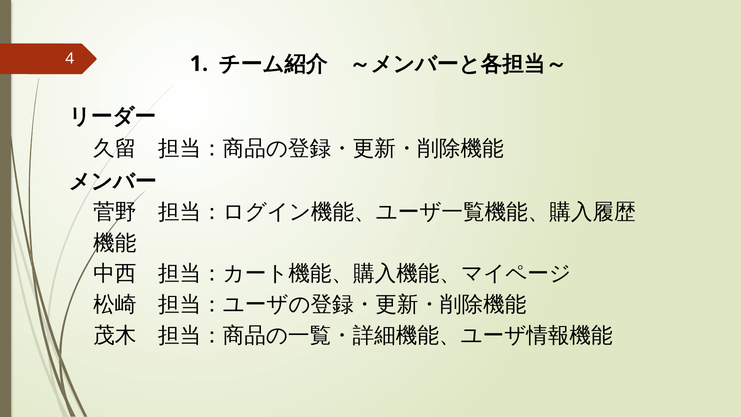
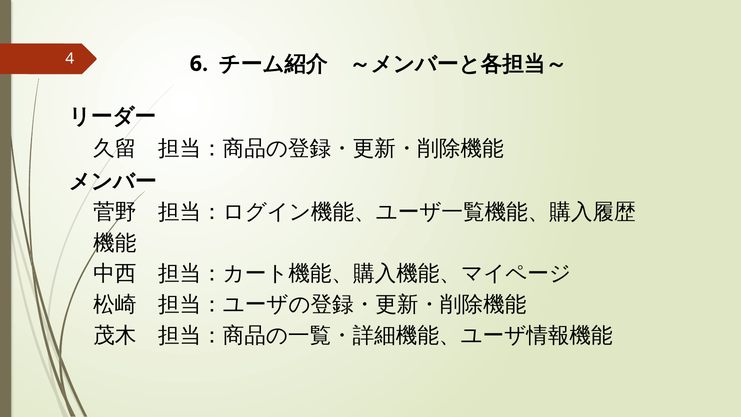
1: 1 -> 6
